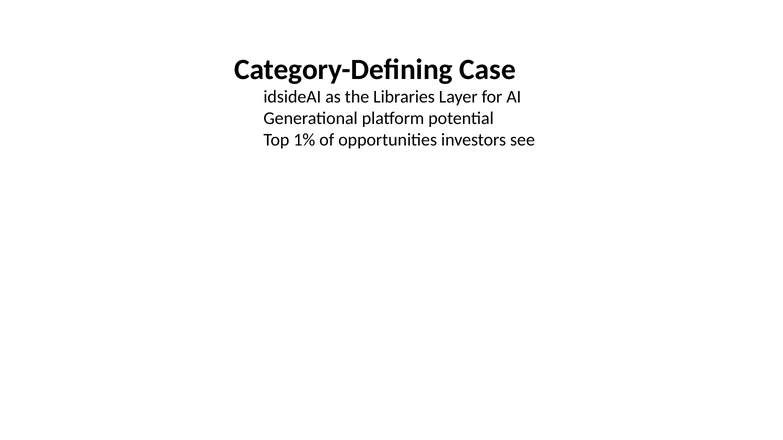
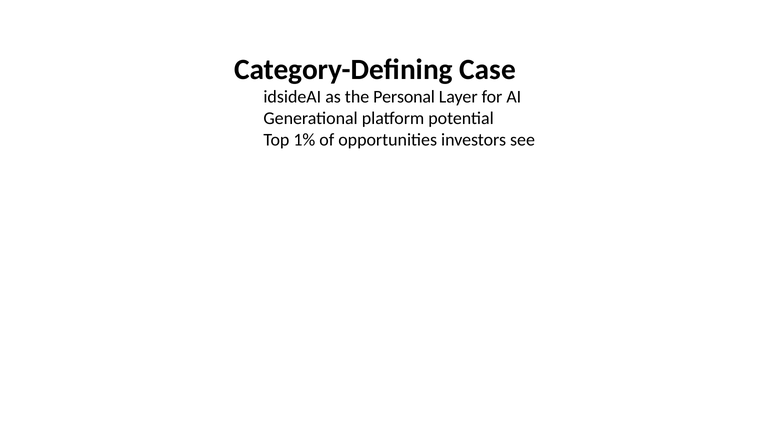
Libraries: Libraries -> Personal
